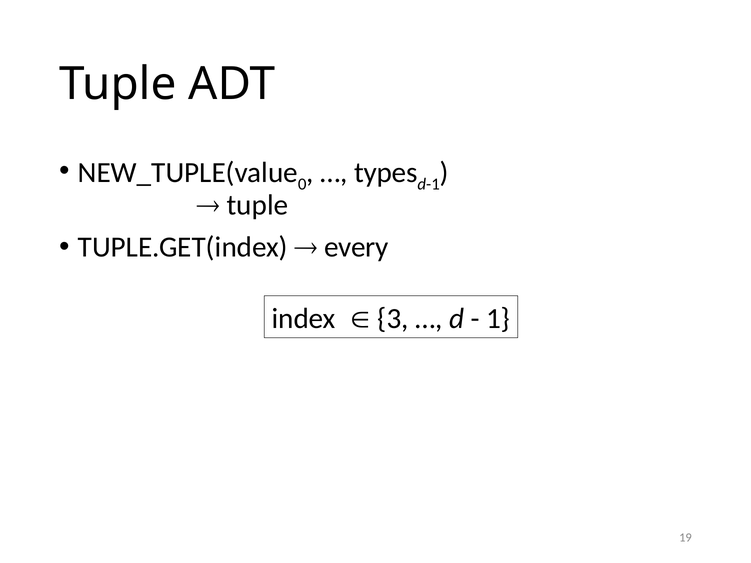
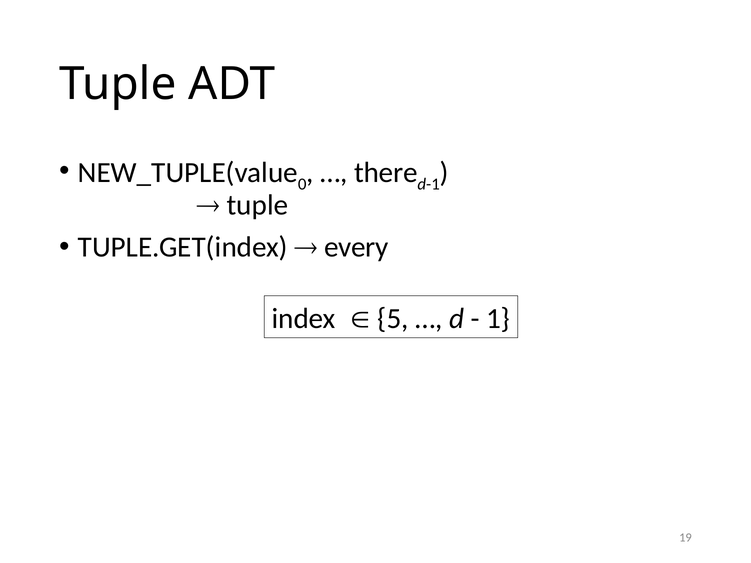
types: types -> there
3: 3 -> 5
